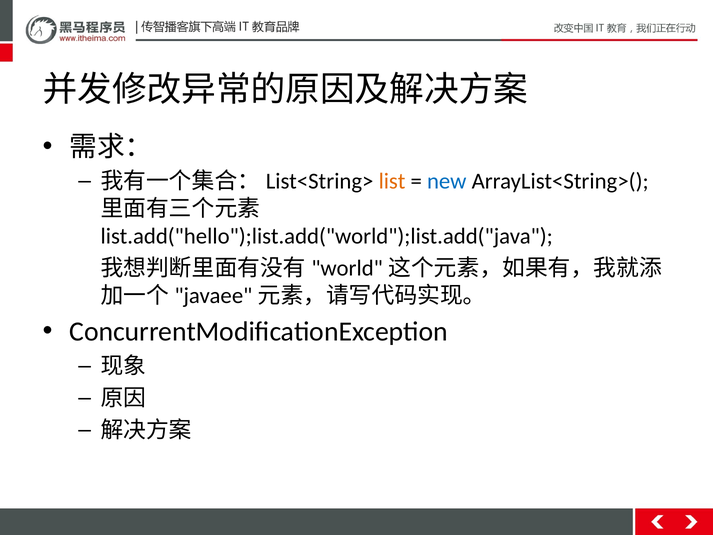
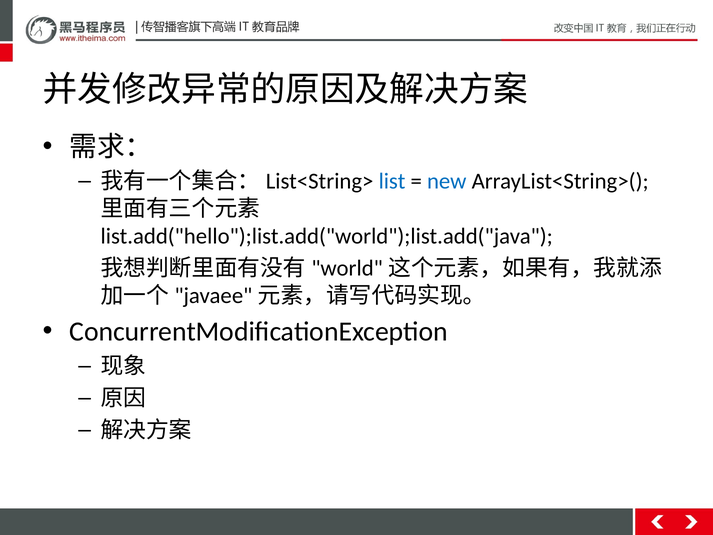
list colour: orange -> blue
